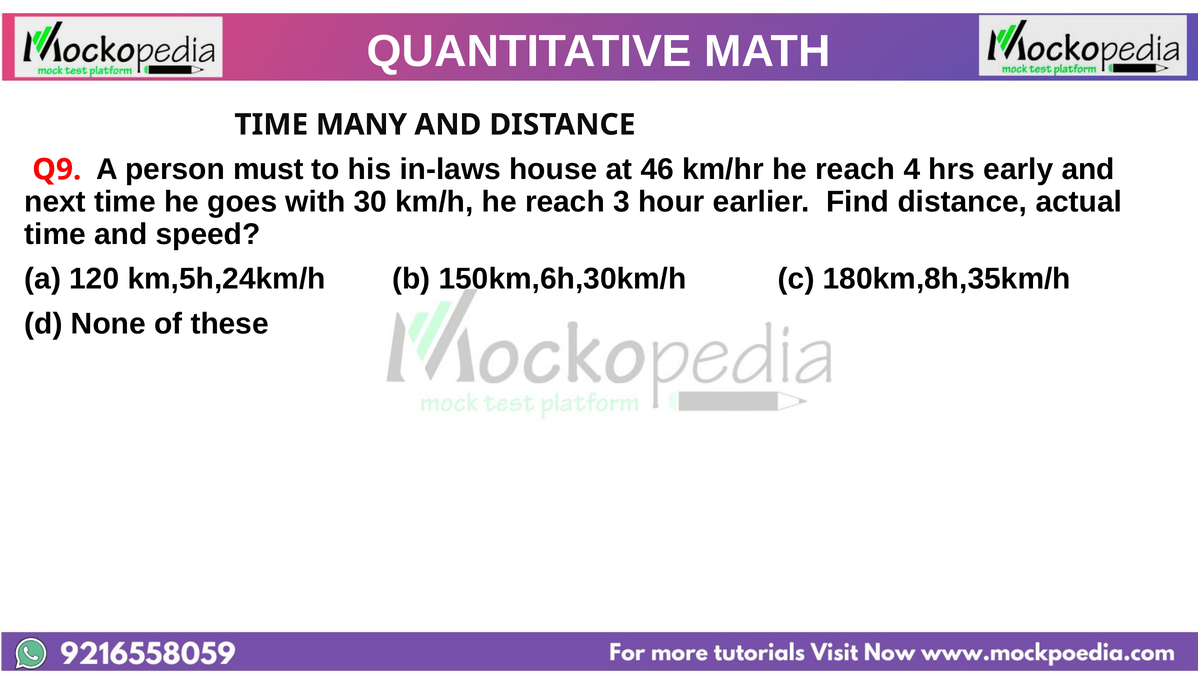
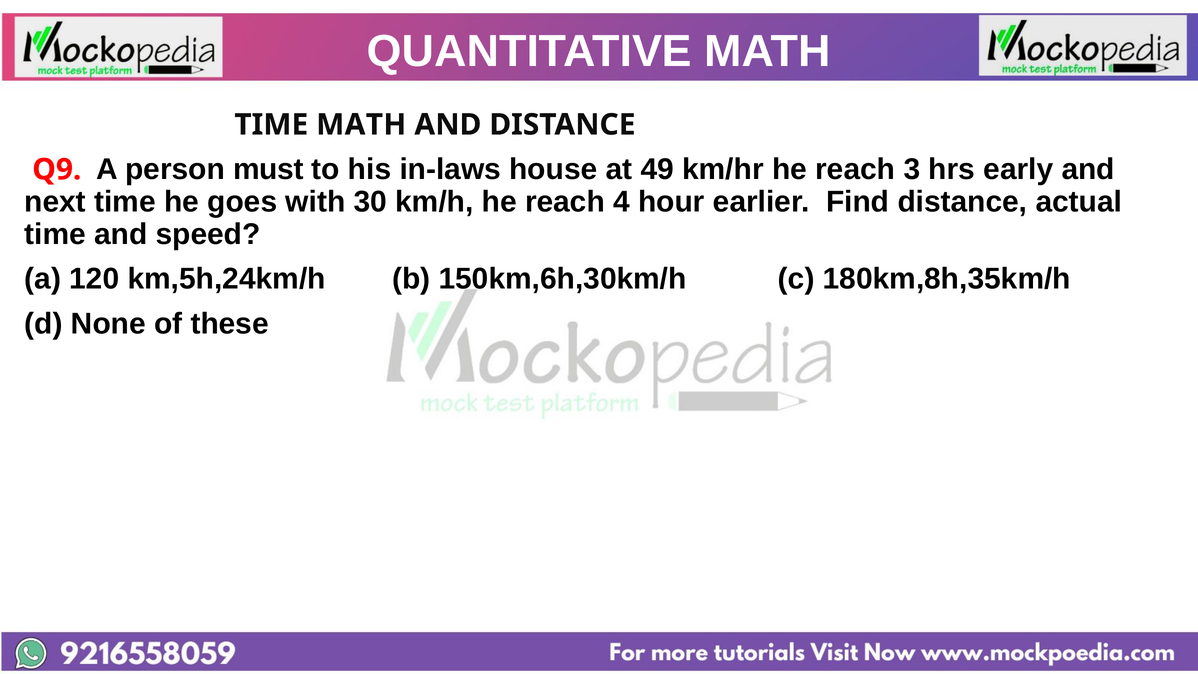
TIME MANY: MANY -> MATH
46: 46 -> 49
4: 4 -> 3
3: 3 -> 4
